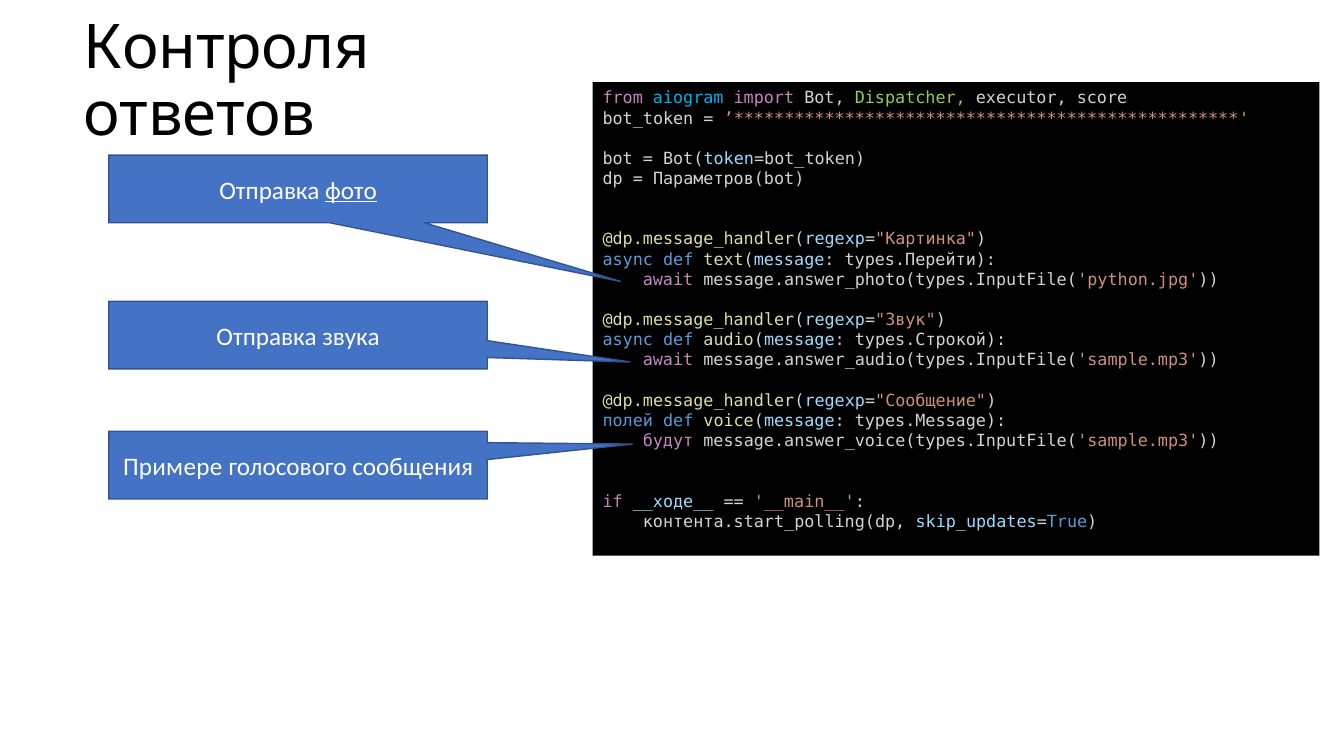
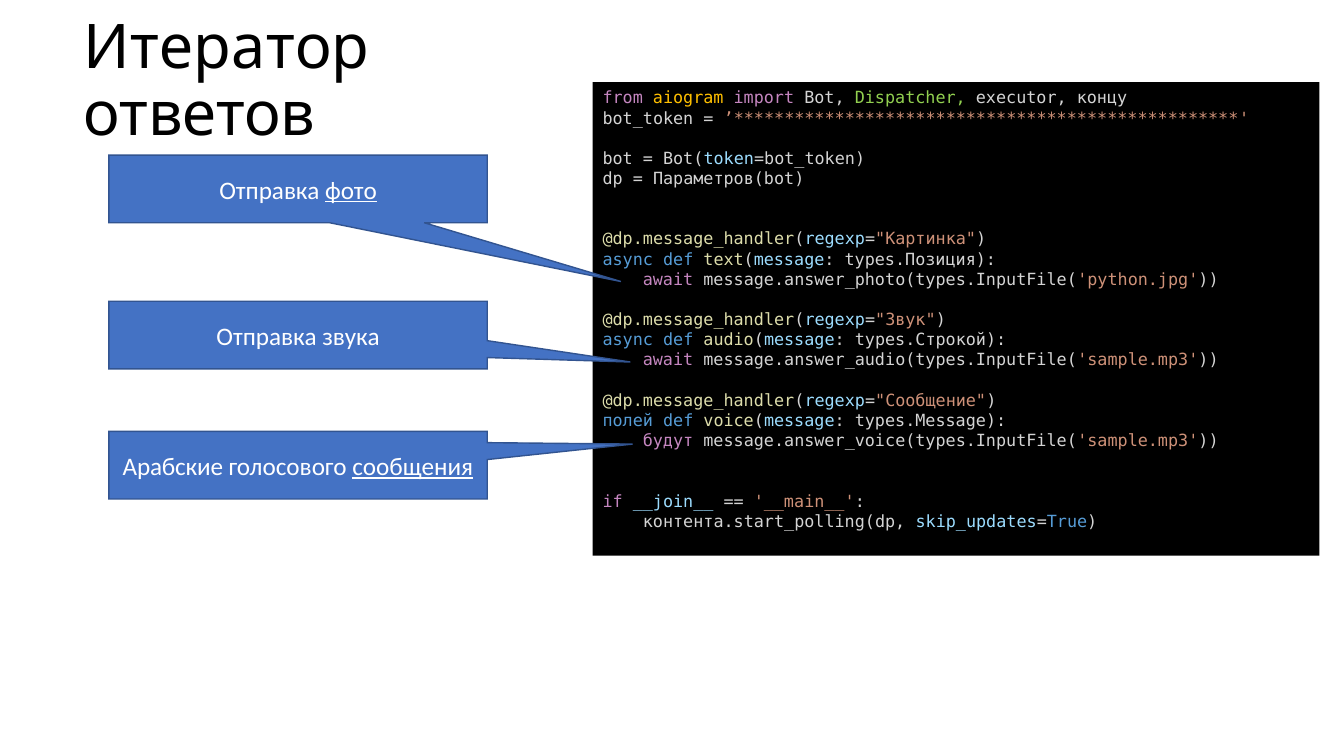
Контроля: Контроля -> Итератор
aiogram colour: light blue -> yellow
score: score -> концу
types.Перейти: types.Перейти -> types.Позиция
Примере: Примере -> Арабские
сообщения underline: none -> present
__ходе__: __ходе__ -> __join__
